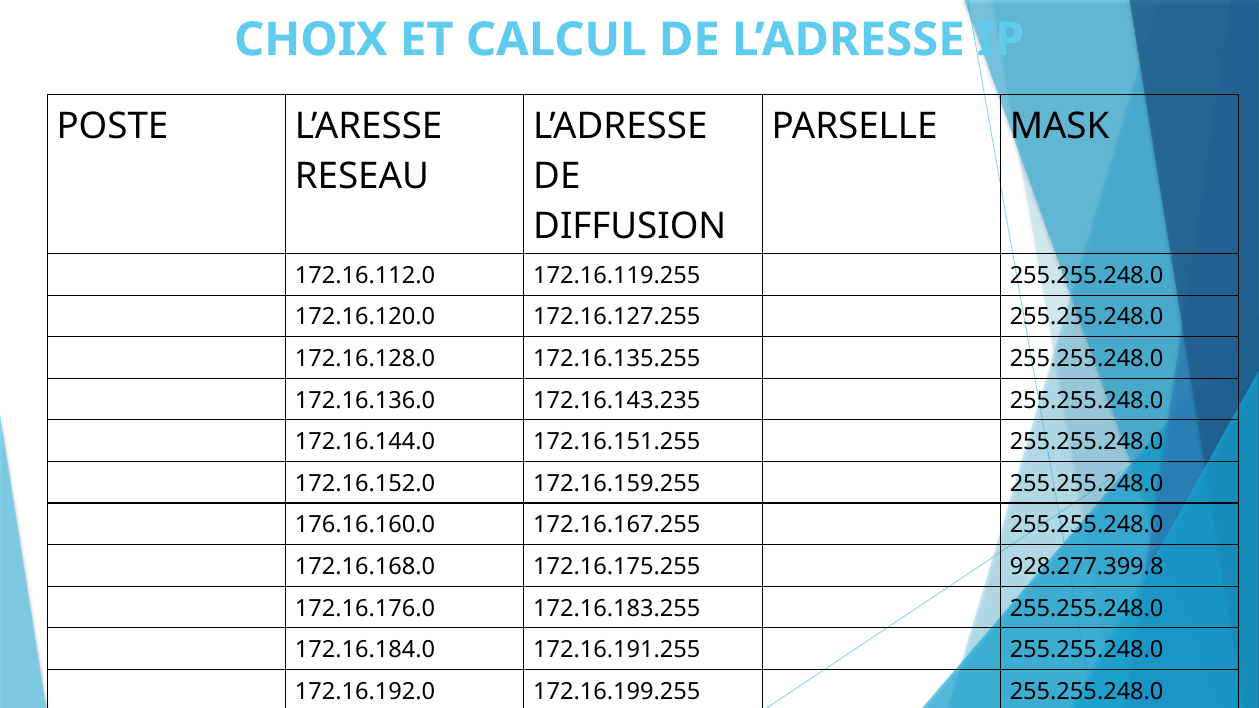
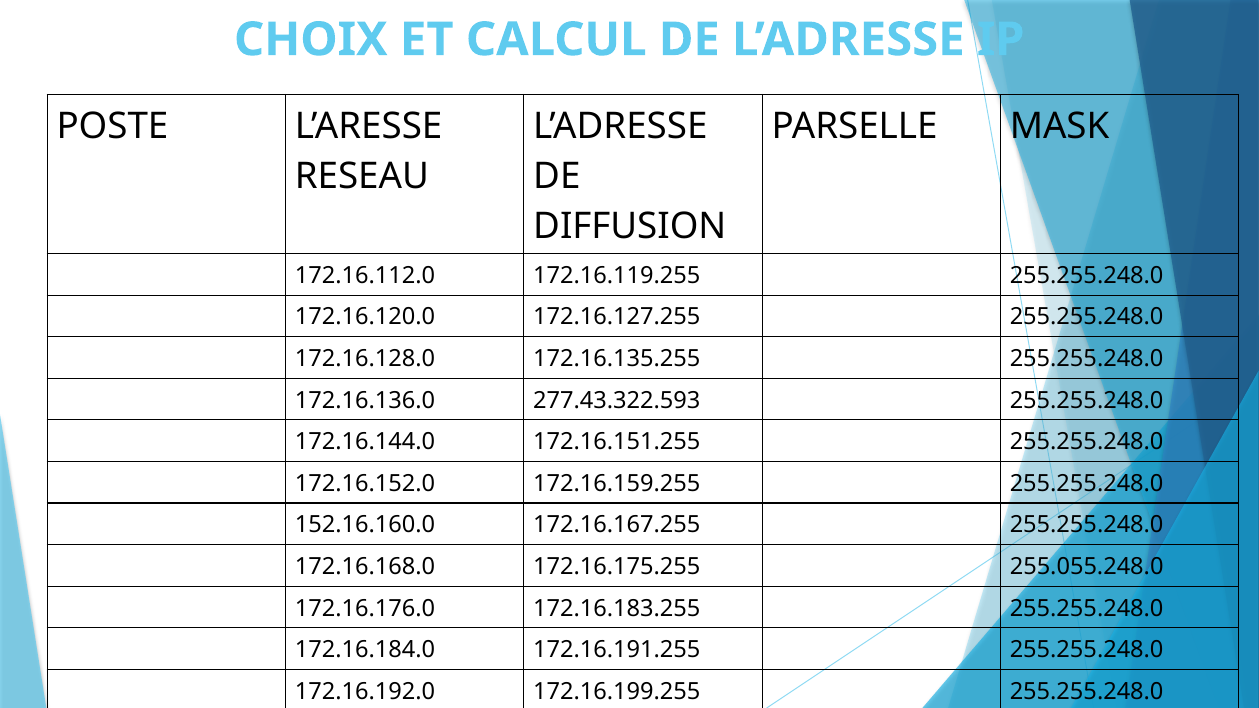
172.16.143.235: 172.16.143.235 -> 277.43.322.593
176.16.160.0: 176.16.160.0 -> 152.16.160.0
928.277.399.8: 928.277.399.8 -> 255.055.248.0
